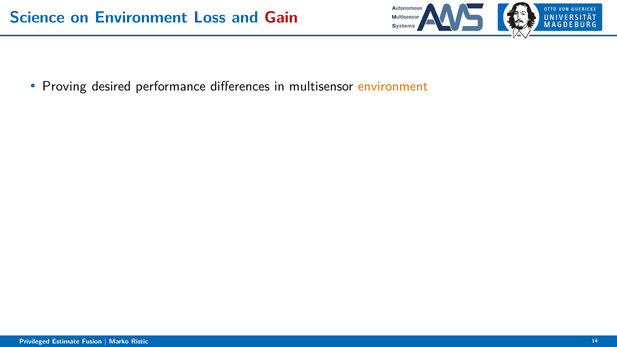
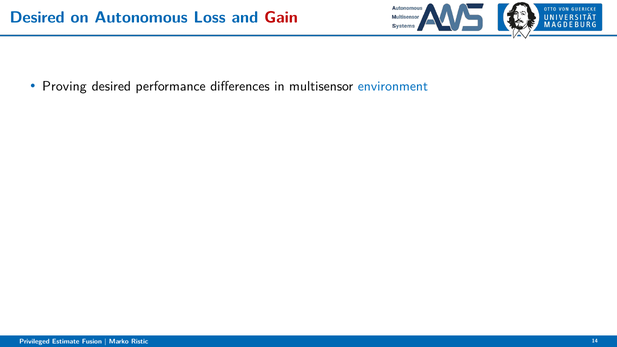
Science at (37, 17): Science -> Desired
on Environment: Environment -> Autonomous
environment at (393, 86) colour: orange -> blue
